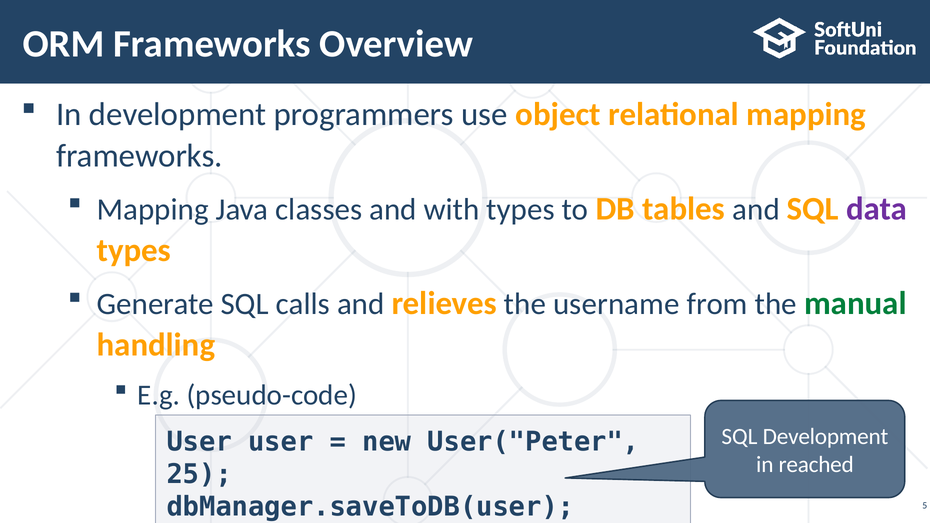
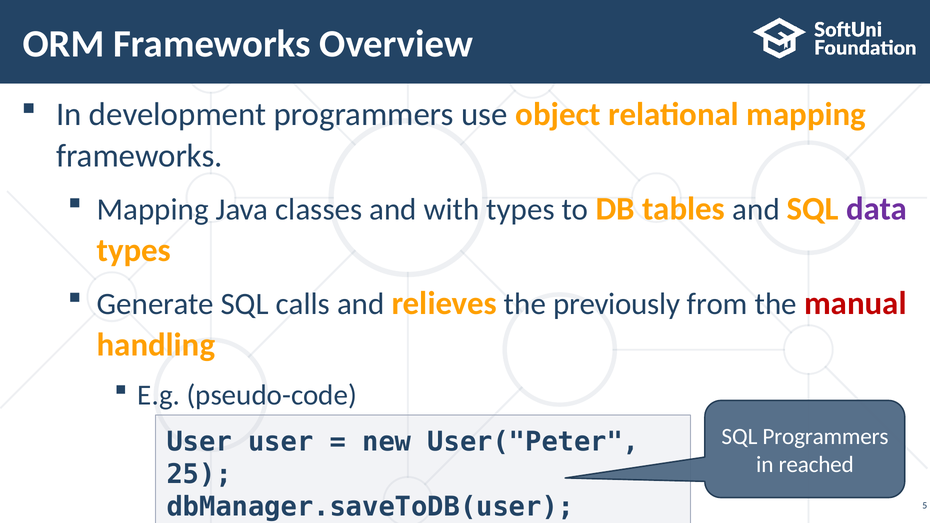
username: username -> previously
manual colour: green -> red
SQL Development: Development -> Programmers
